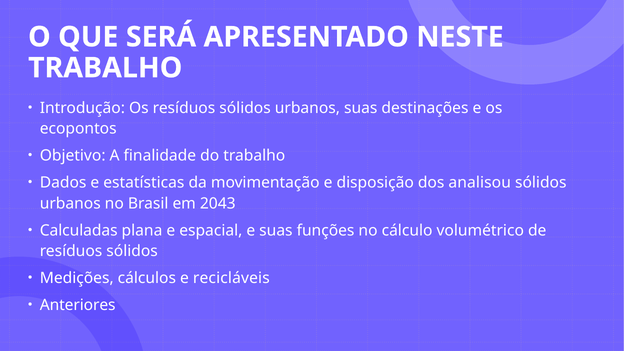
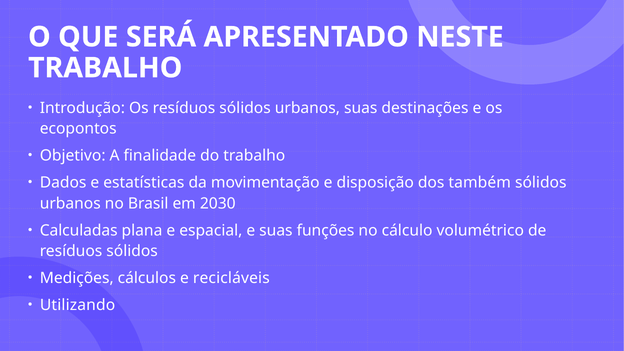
analisou: analisou -> também
2043: 2043 -> 2030
Anteriores: Anteriores -> Utilizando
